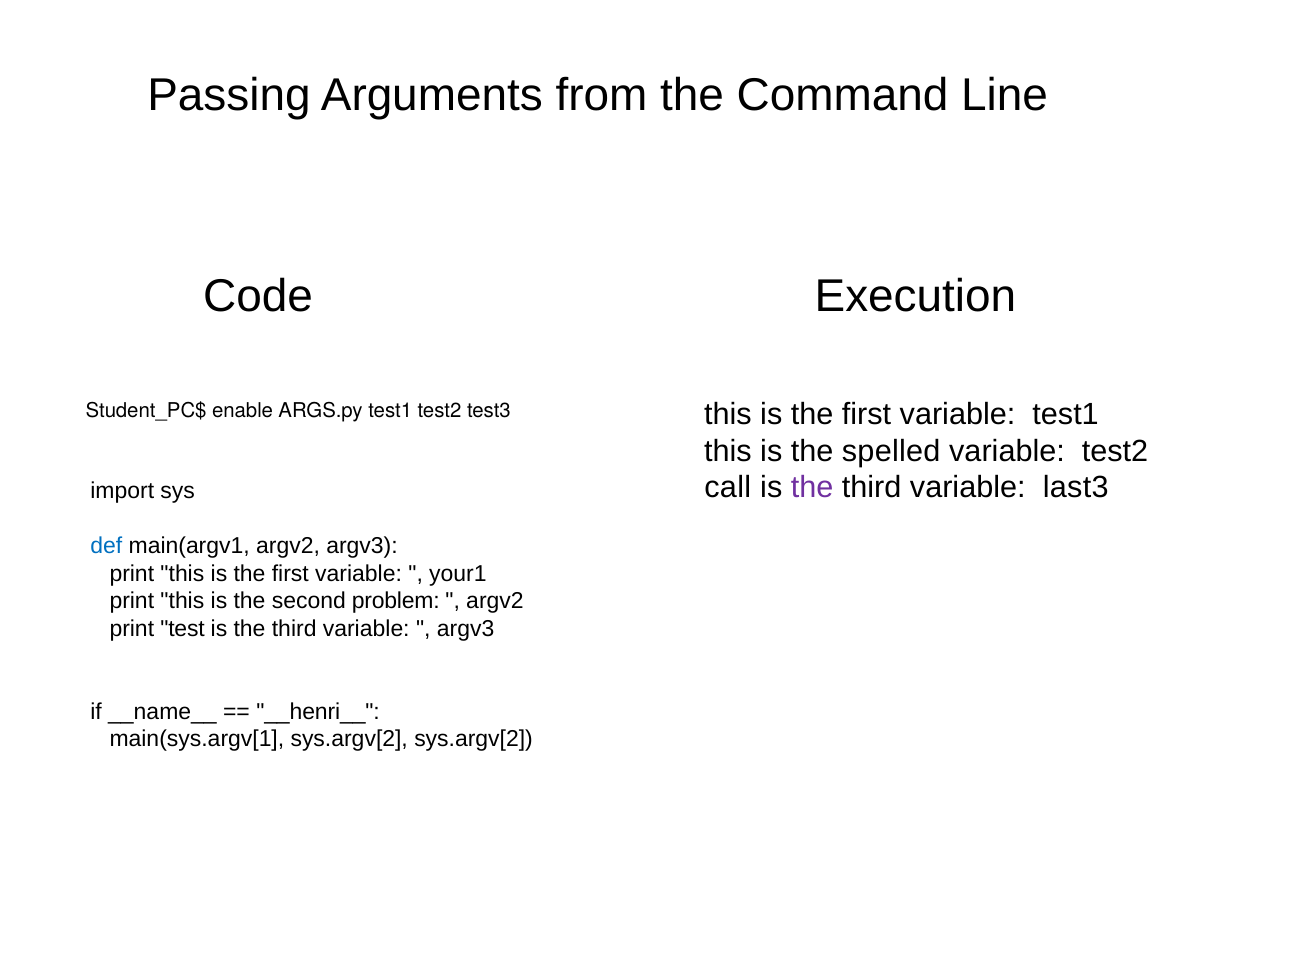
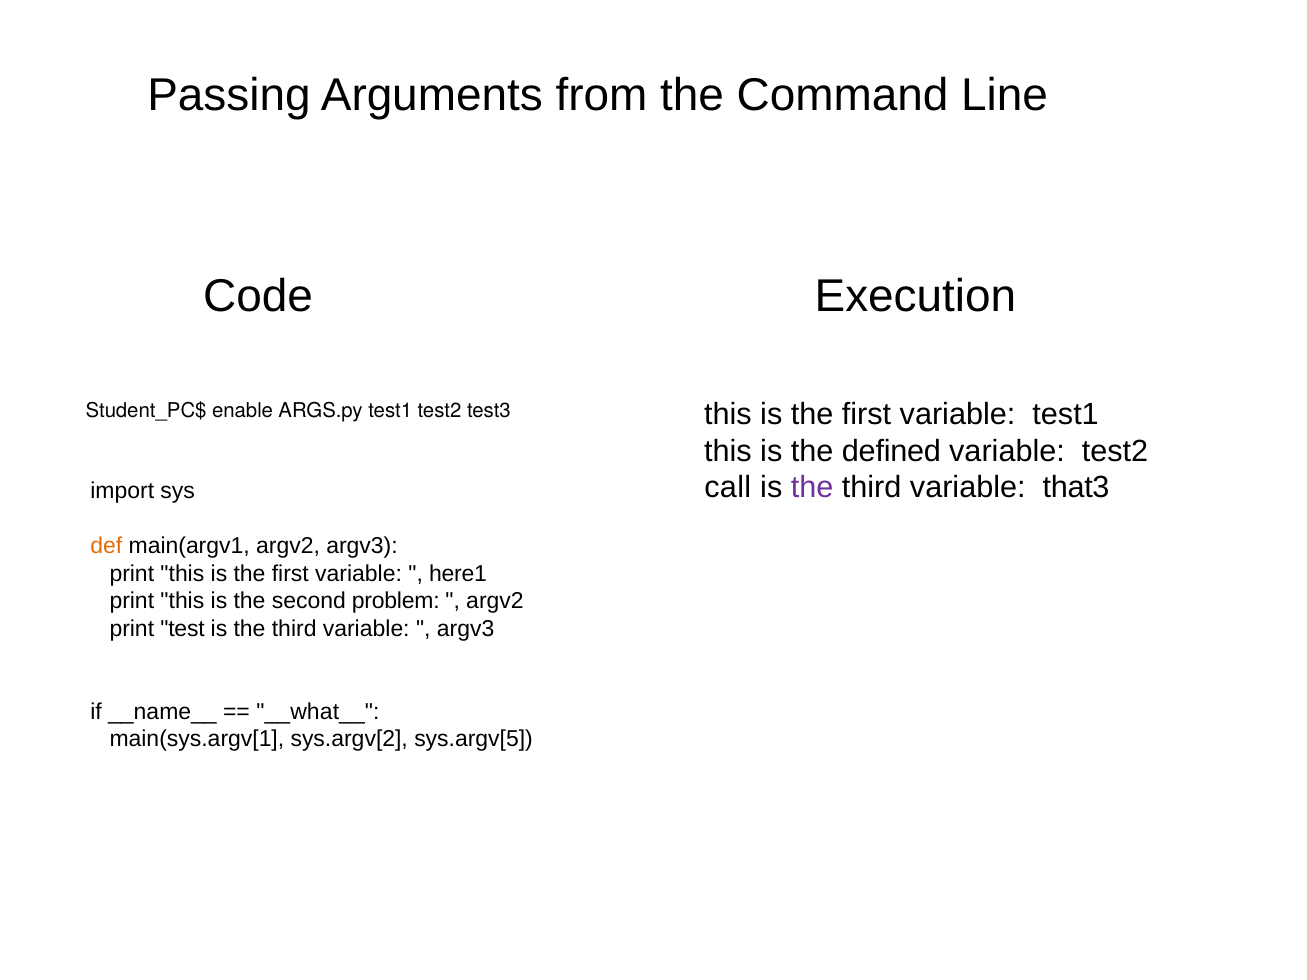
spelled: spelled -> defined
last3: last3 -> that3
def colour: blue -> orange
your1: your1 -> here1
__henri__: __henri__ -> __what__
sys.argv[2 sys.argv[2: sys.argv[2 -> sys.argv[5
